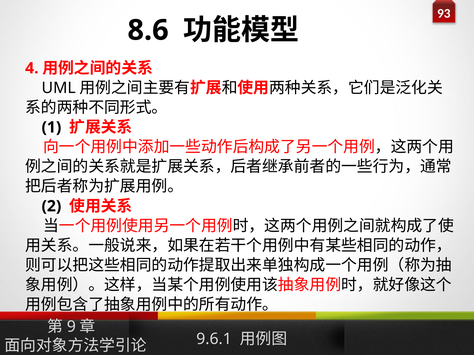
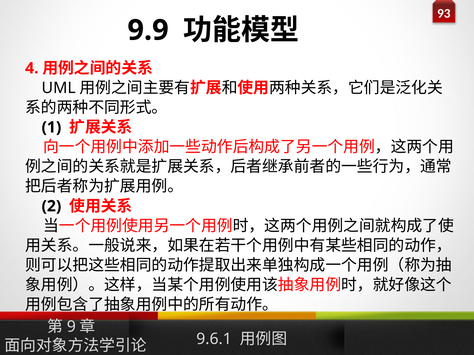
8.6: 8.6 -> 9.9
